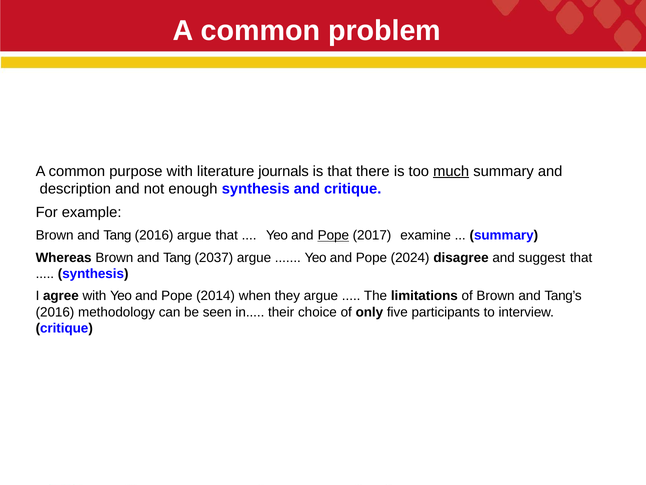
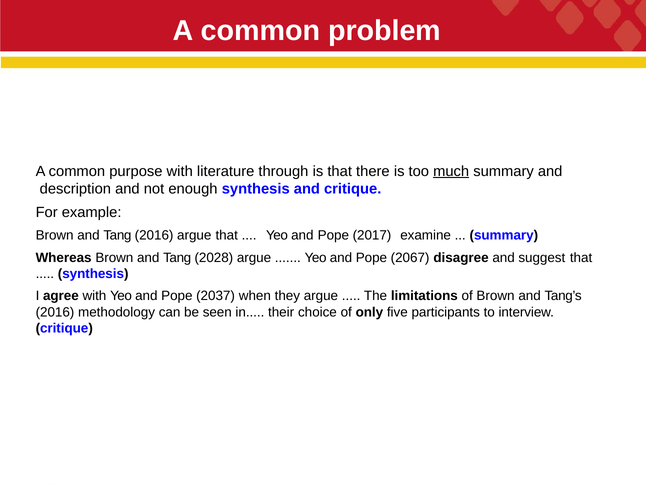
journals: journals -> through
Pope at (333, 235) underline: present -> none
2037: 2037 -> 2028
2024: 2024 -> 2067
2014: 2014 -> 2037
